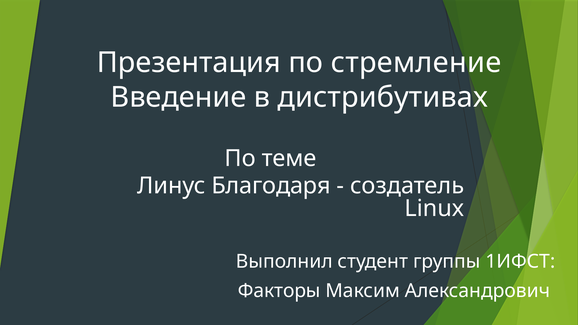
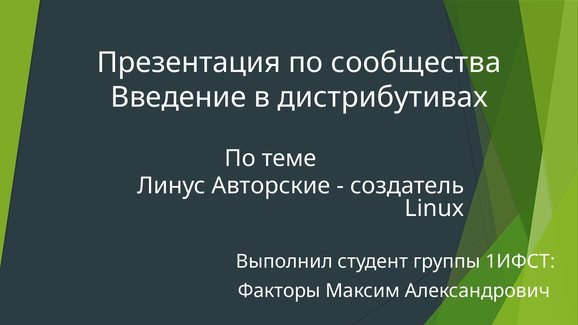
стремление: стремление -> сообщества
Благодаря: Благодаря -> Авторские
